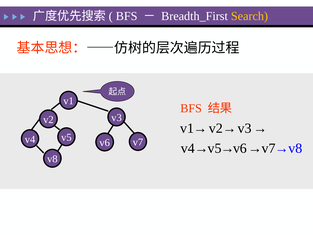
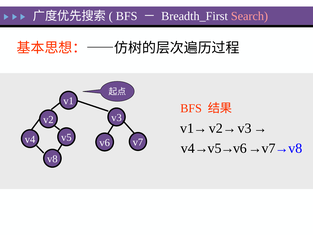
Search colour: yellow -> pink
